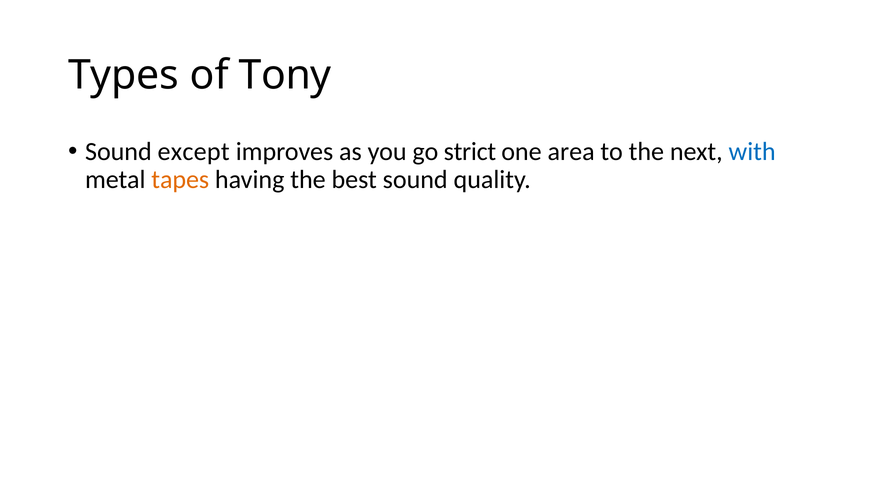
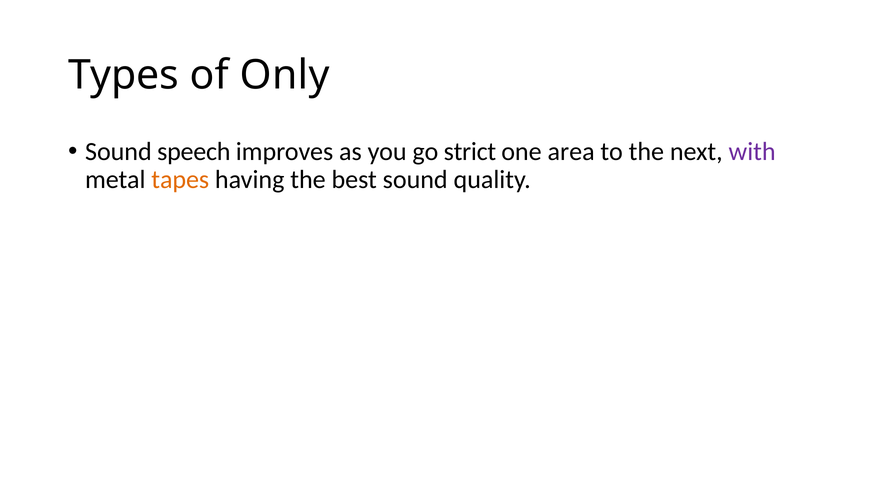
Tony: Tony -> Only
except: except -> speech
with colour: blue -> purple
